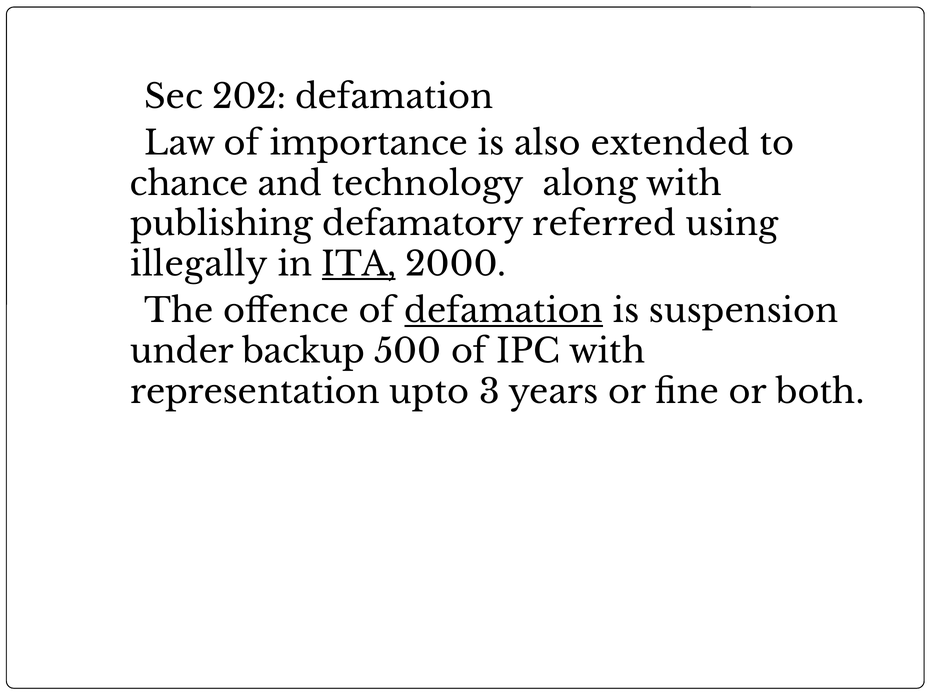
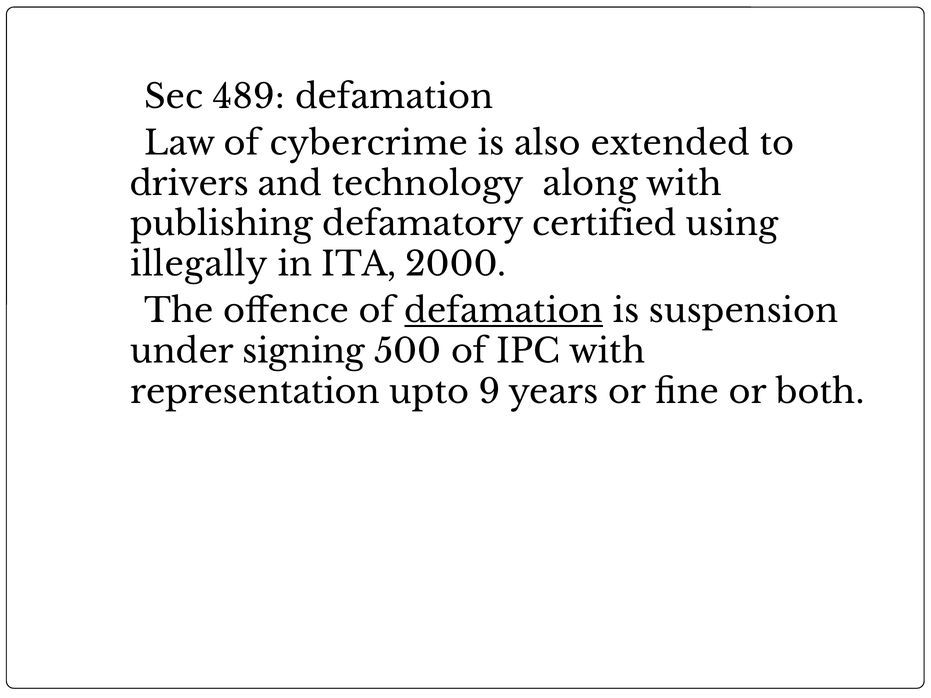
202: 202 -> 489
importance: importance -> cybercrime
chance: chance -> drivers
referred: referred -> certified
ITA underline: present -> none
backup: backup -> signing
3: 3 -> 9
